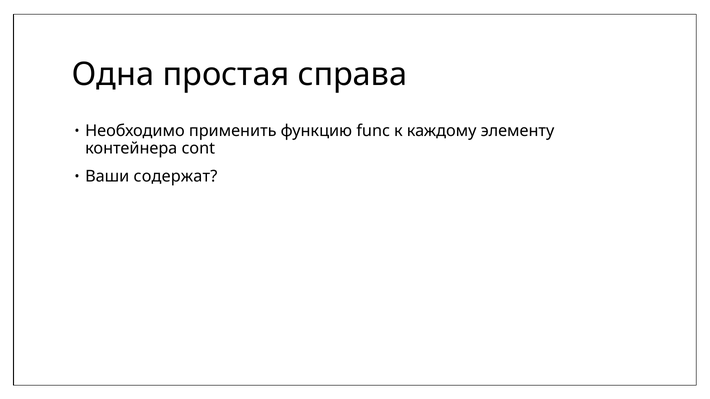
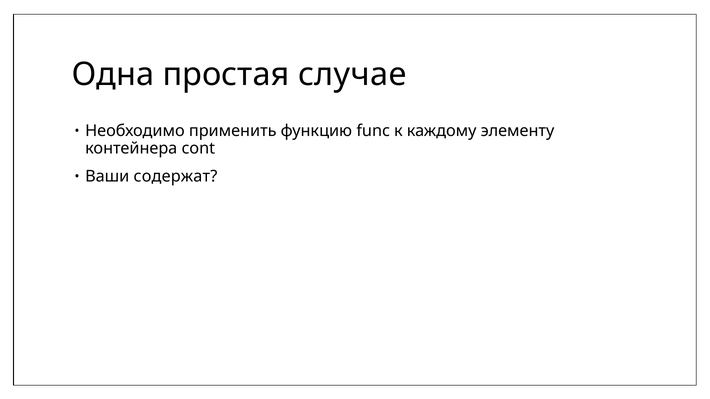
справа: справа -> случае
